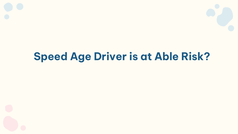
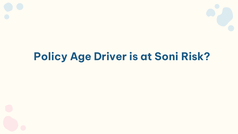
Speed: Speed -> Policy
Able: Able -> Soni
